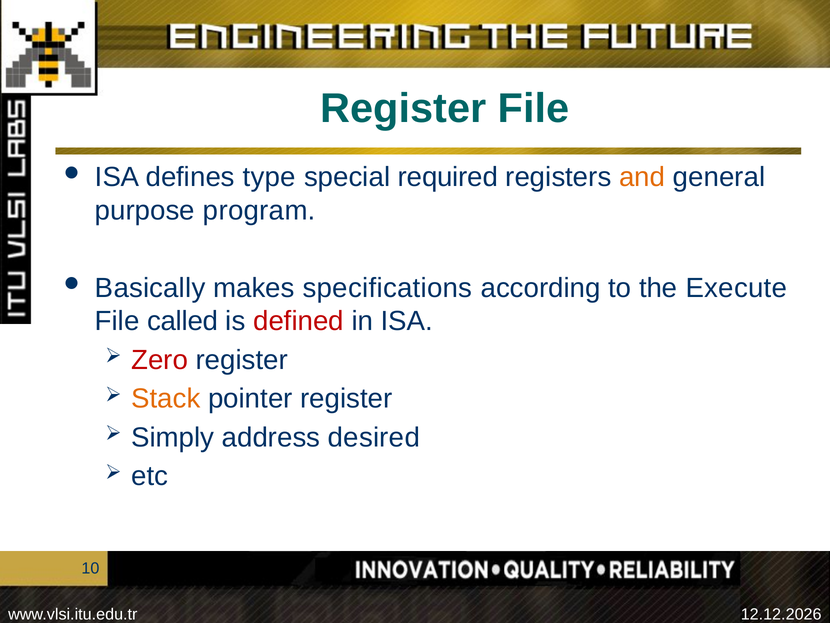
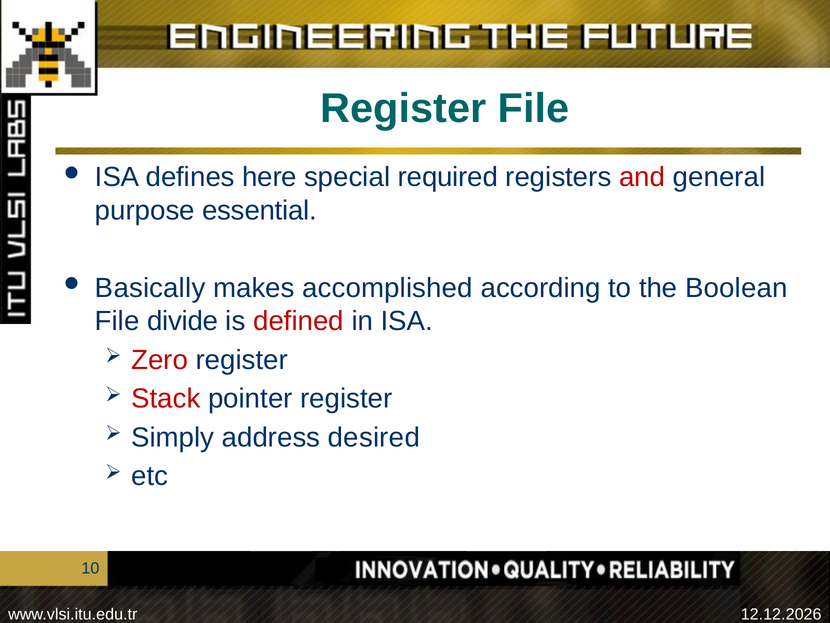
type: type -> here
and colour: orange -> red
program: program -> essential
specifications: specifications -> accomplished
Execute: Execute -> Boolean
called: called -> divide
Stack colour: orange -> red
